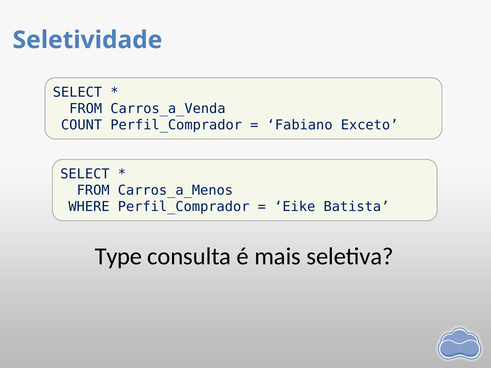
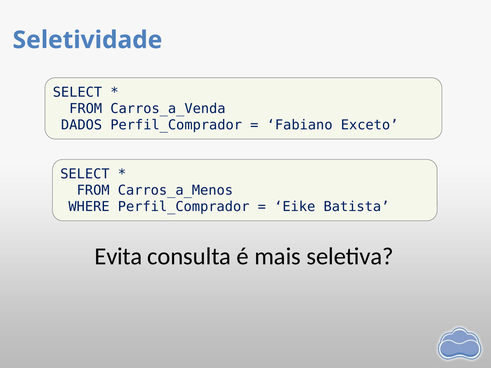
COUNT: COUNT -> DADOS
Type: Type -> Evita
